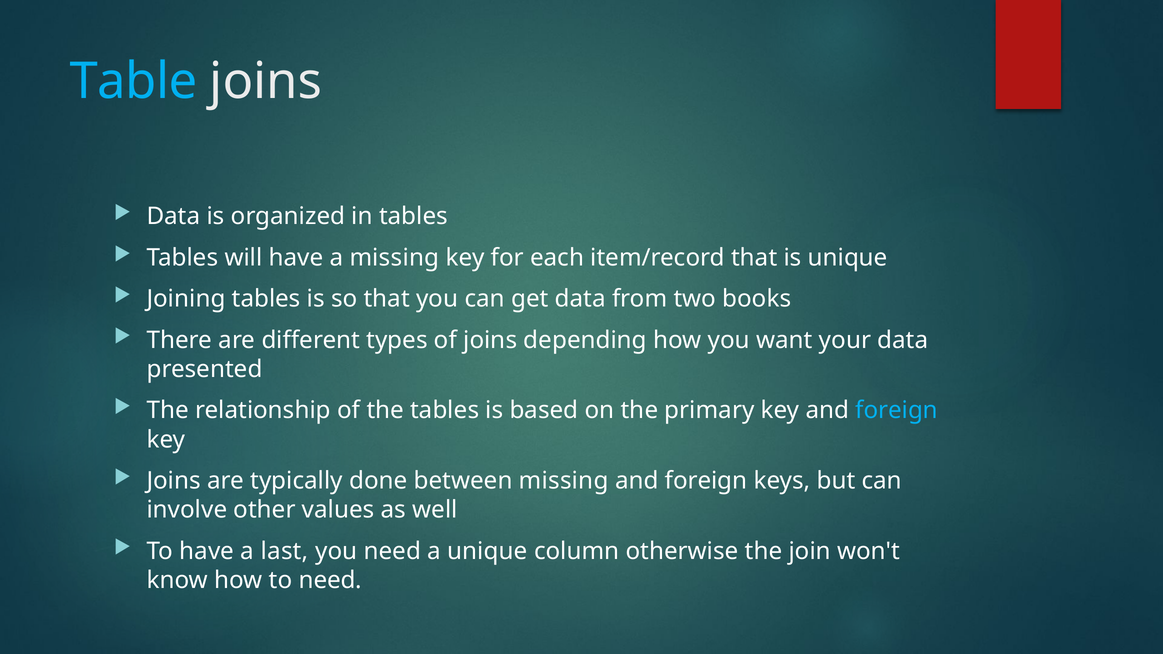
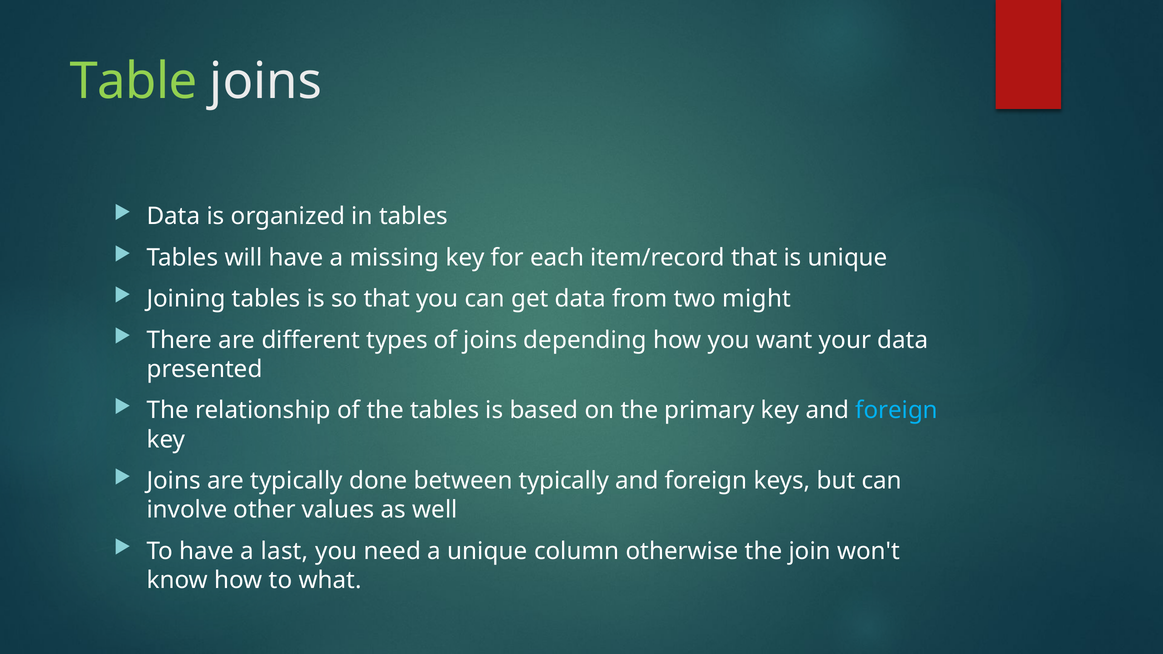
Table colour: light blue -> light green
books: books -> might
between missing: missing -> typically
to need: need -> what
